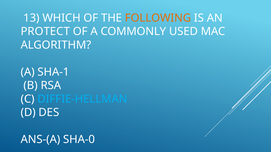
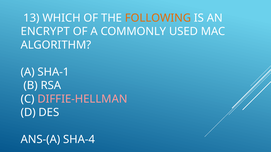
PROTECT: PROTECT -> ENCRYPT
DIFFIE-HELLMAN colour: light blue -> pink
SHA-0: SHA-0 -> SHA-4
